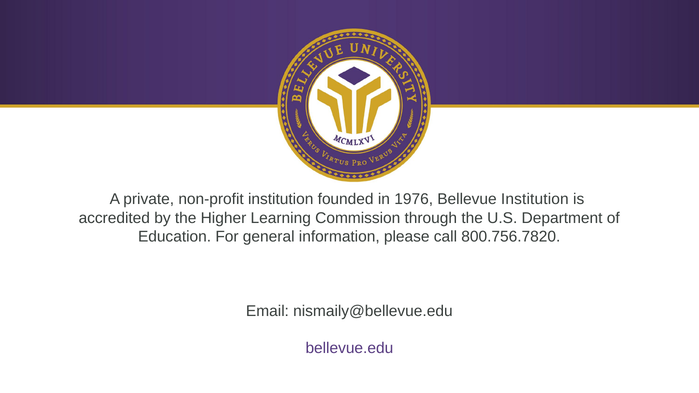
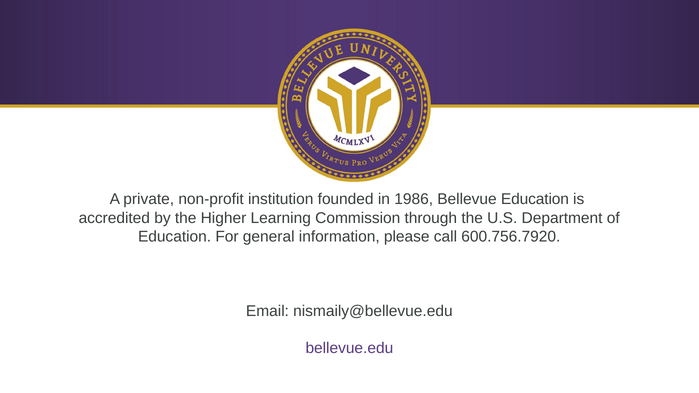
1976: 1976 -> 1986
Bellevue Institution: Institution -> Education
800.756.7820: 800.756.7820 -> 600.756.7920
